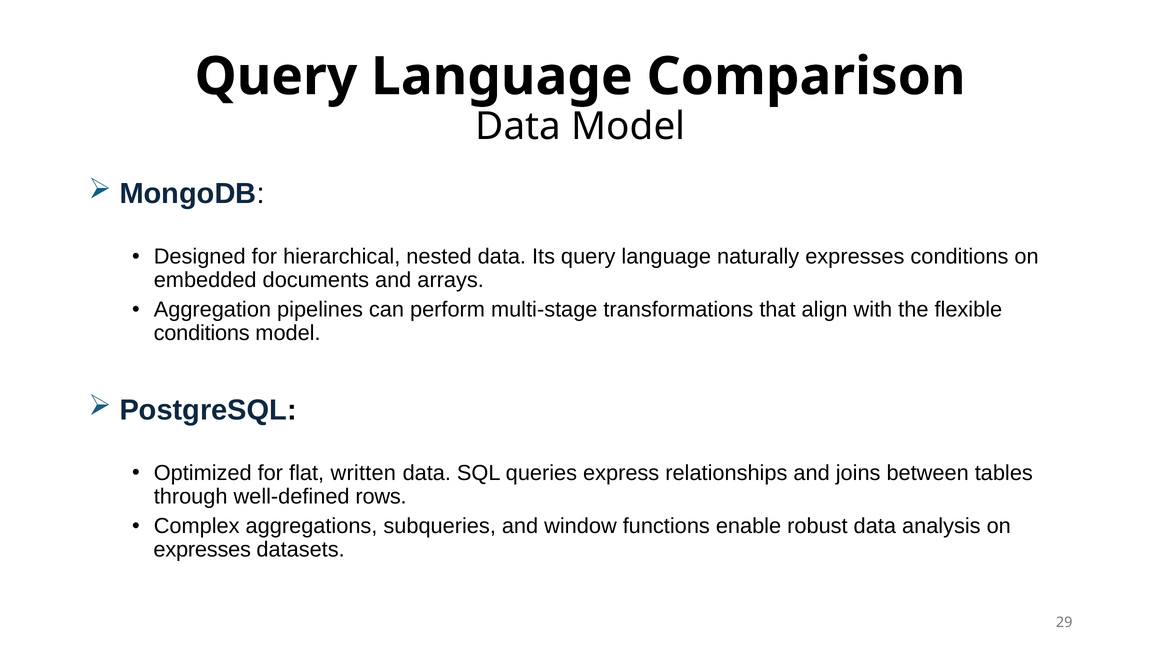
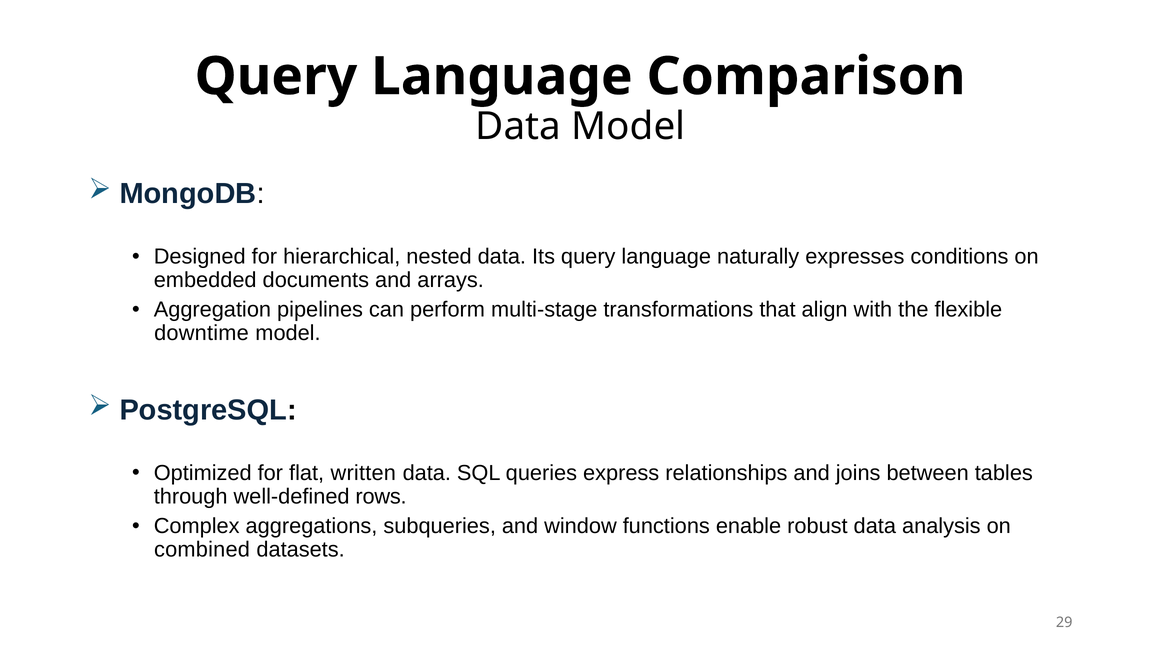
conditions at (202, 333): conditions -> downtime
expresses at (202, 550): expresses -> combined
